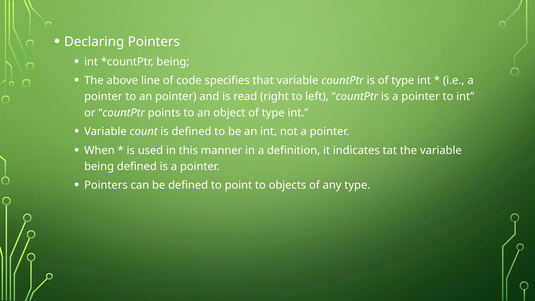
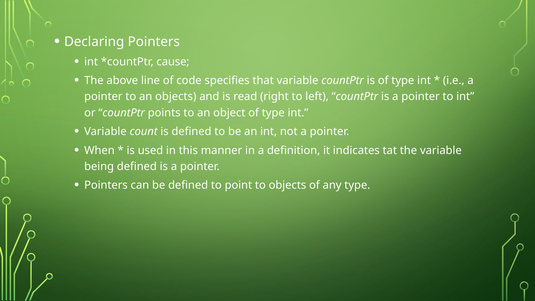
being at (173, 62): being -> cause
an pointer: pointer -> objects
